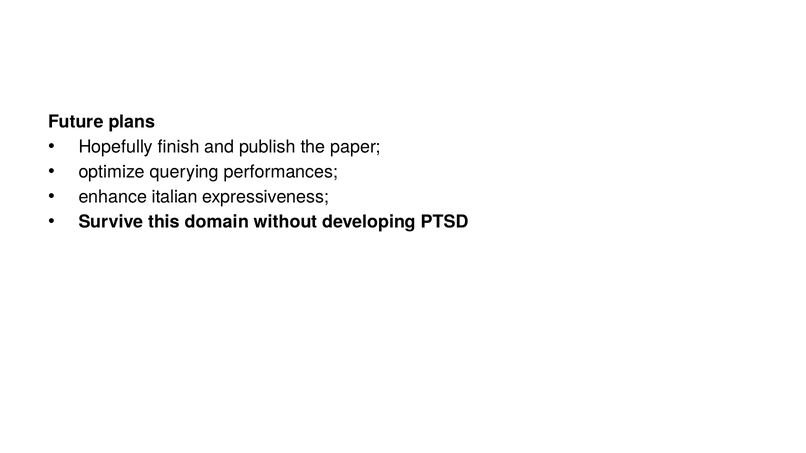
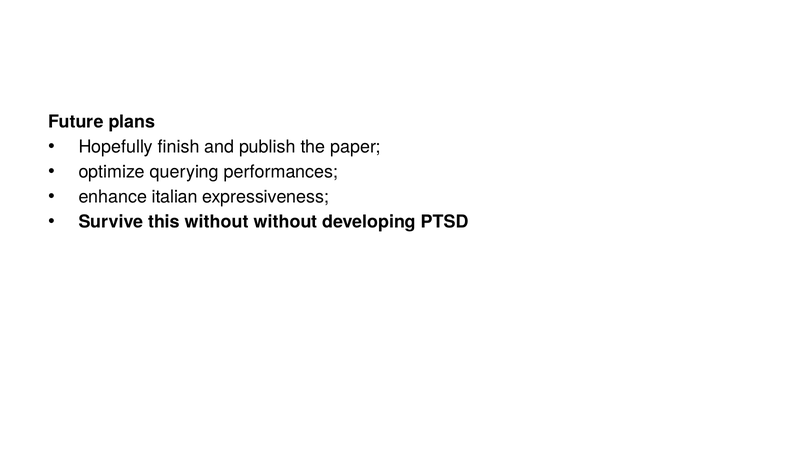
this domain: domain -> without
